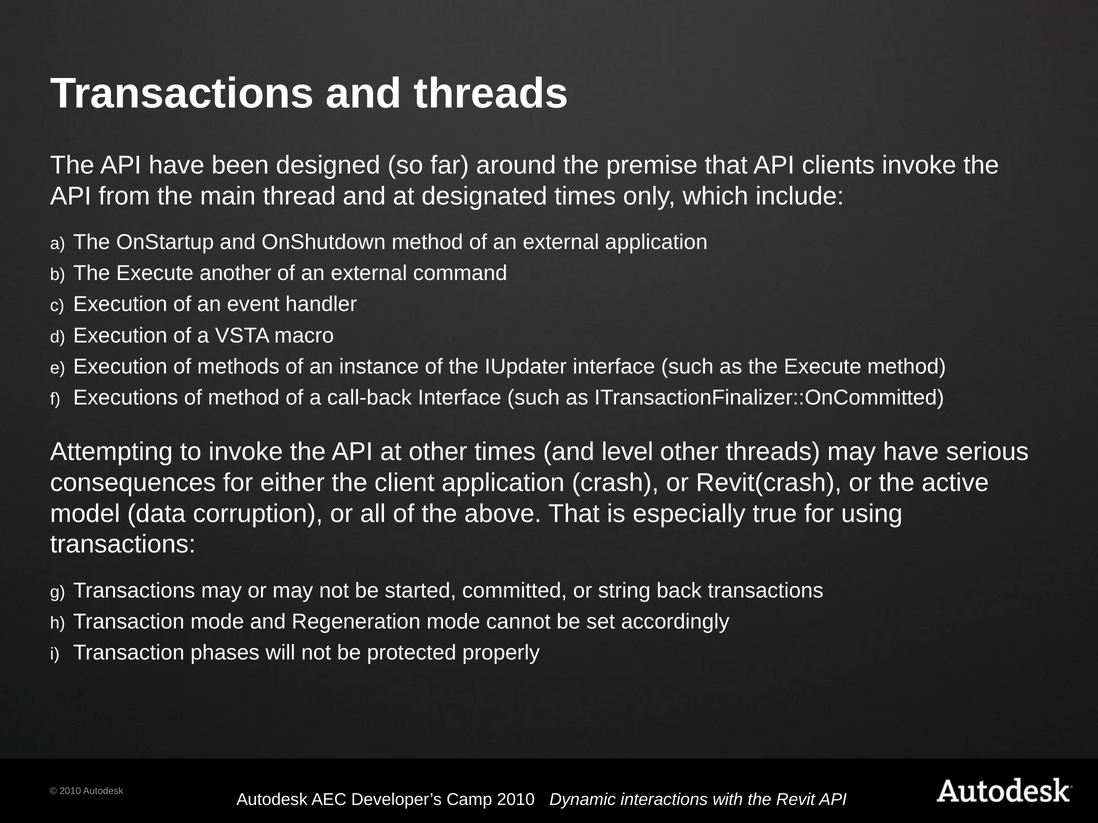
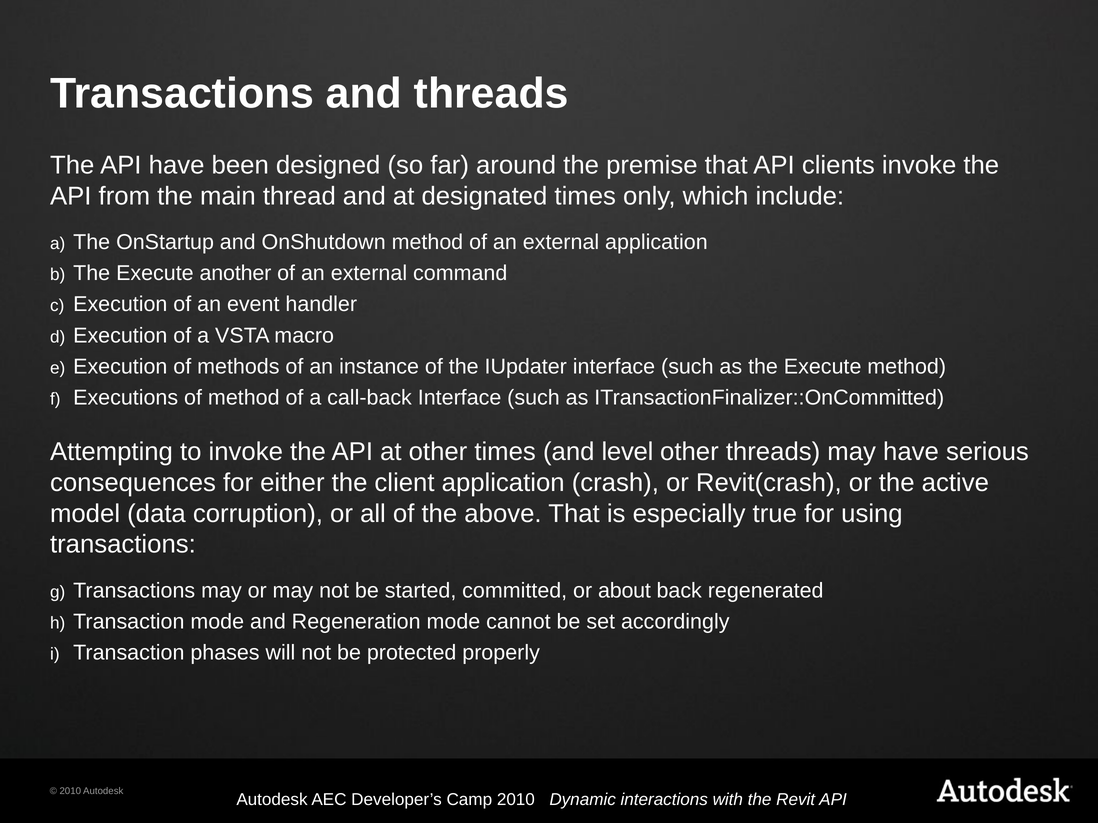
string: string -> about
back transactions: transactions -> regenerated
